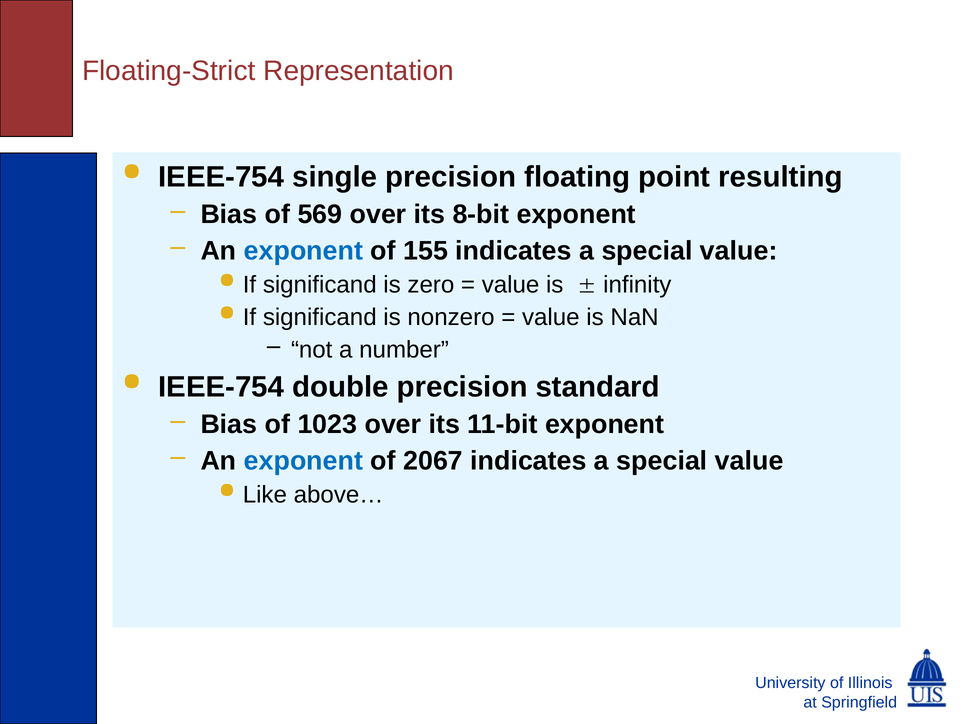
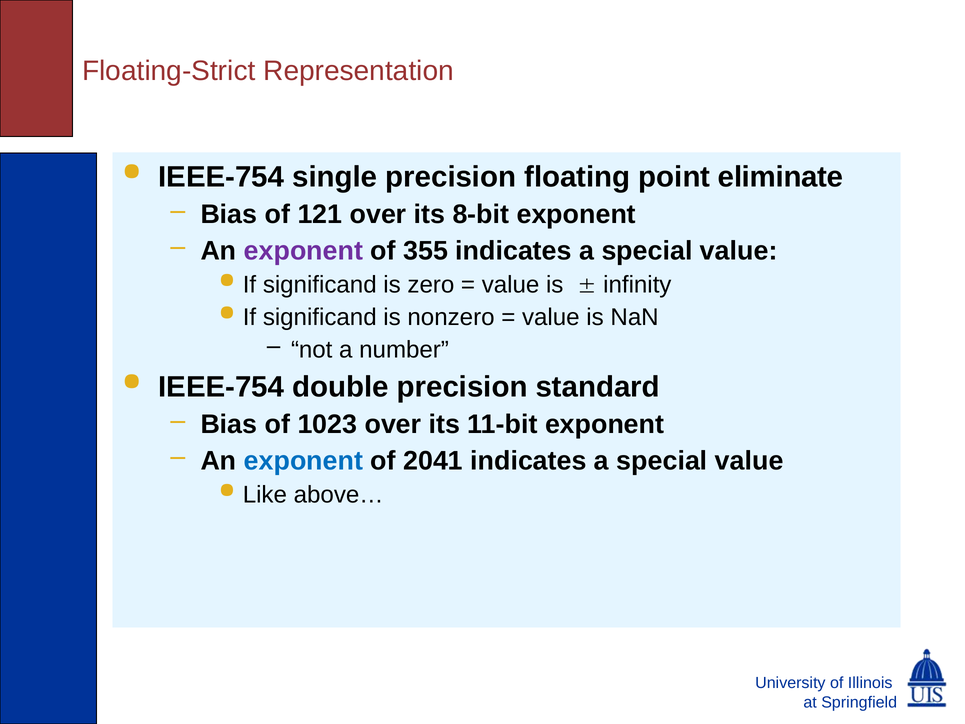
resulting: resulting -> eliminate
569: 569 -> 121
exponent at (303, 251) colour: blue -> purple
155: 155 -> 355
2067: 2067 -> 2041
